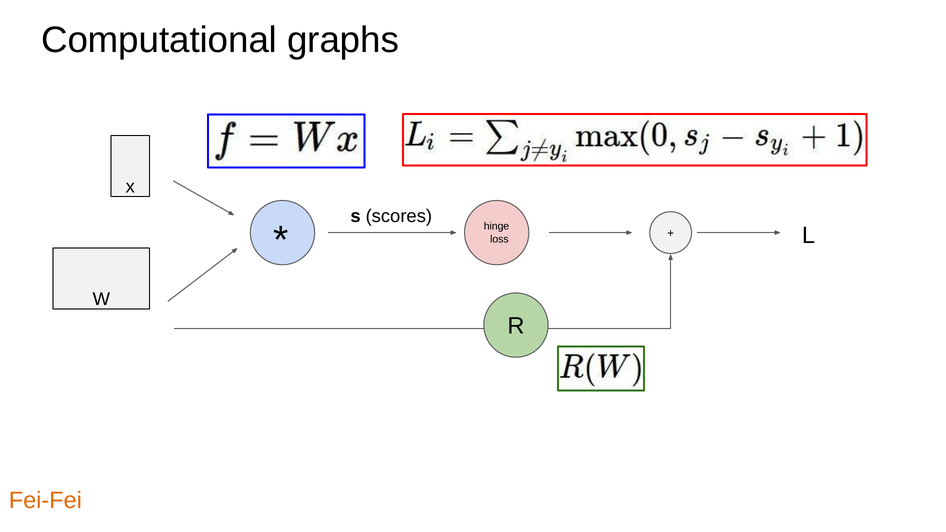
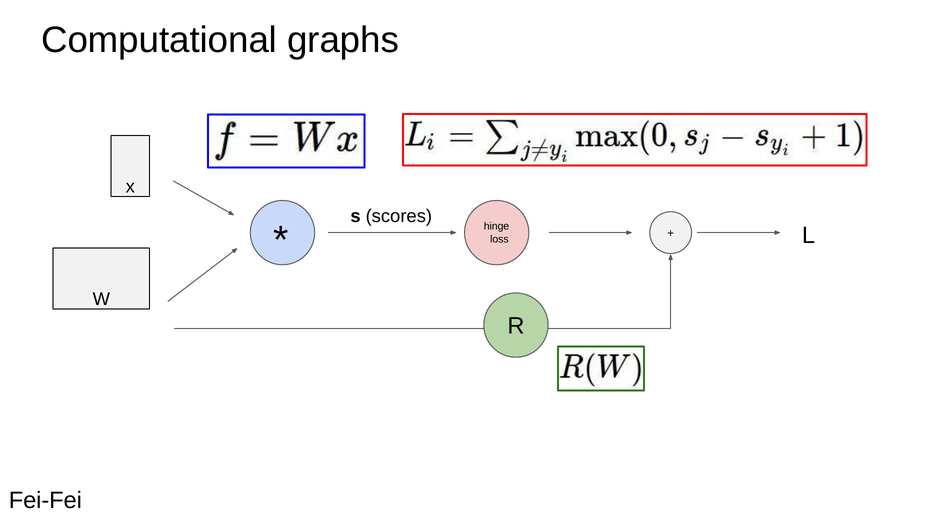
Fei-Fei colour: orange -> black
